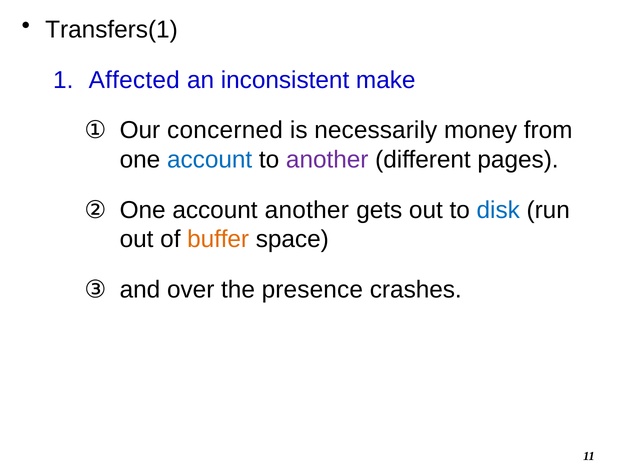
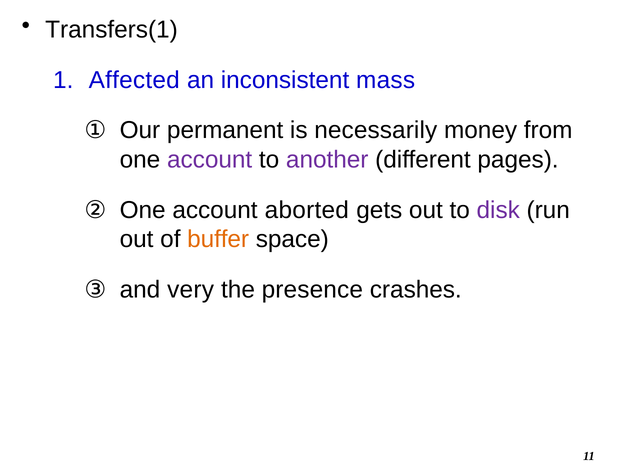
make: make -> mass
concerned: concerned -> permanent
account at (210, 159) colour: blue -> purple
account another: another -> aborted
disk colour: blue -> purple
over: over -> very
